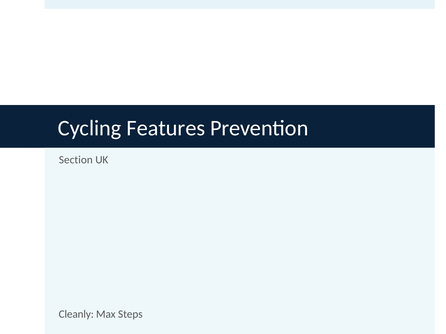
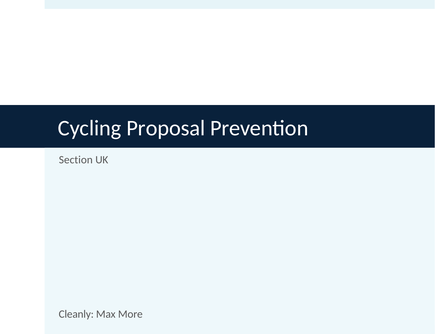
Features: Features -> Proposal
Steps: Steps -> More
